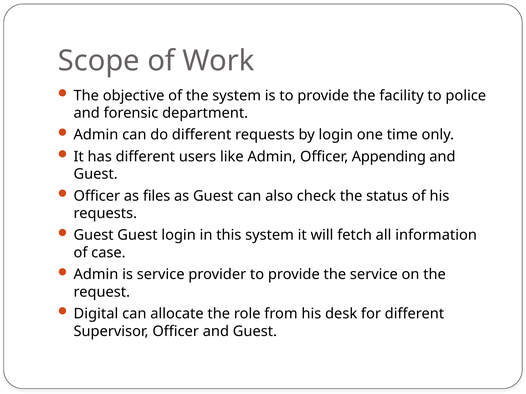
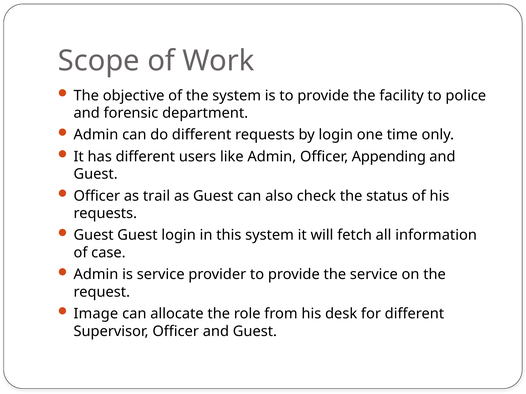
files: files -> trail
Digital: Digital -> Image
